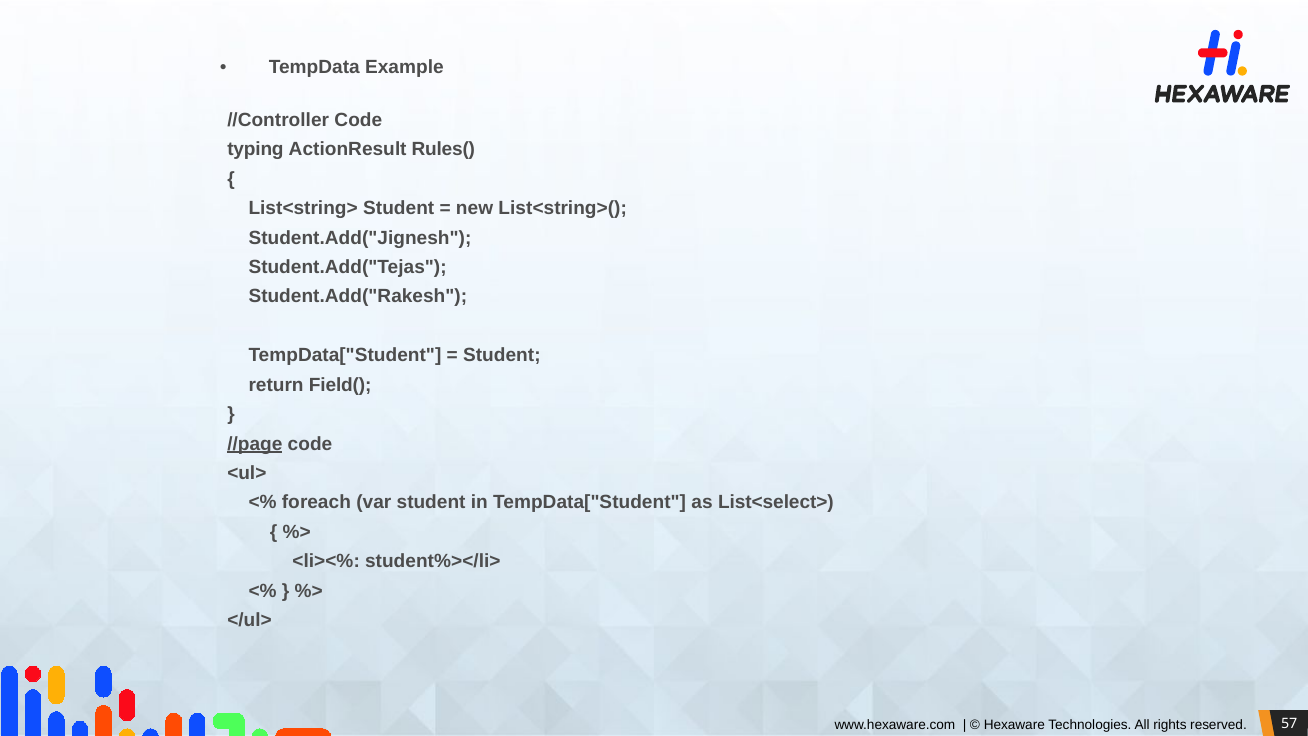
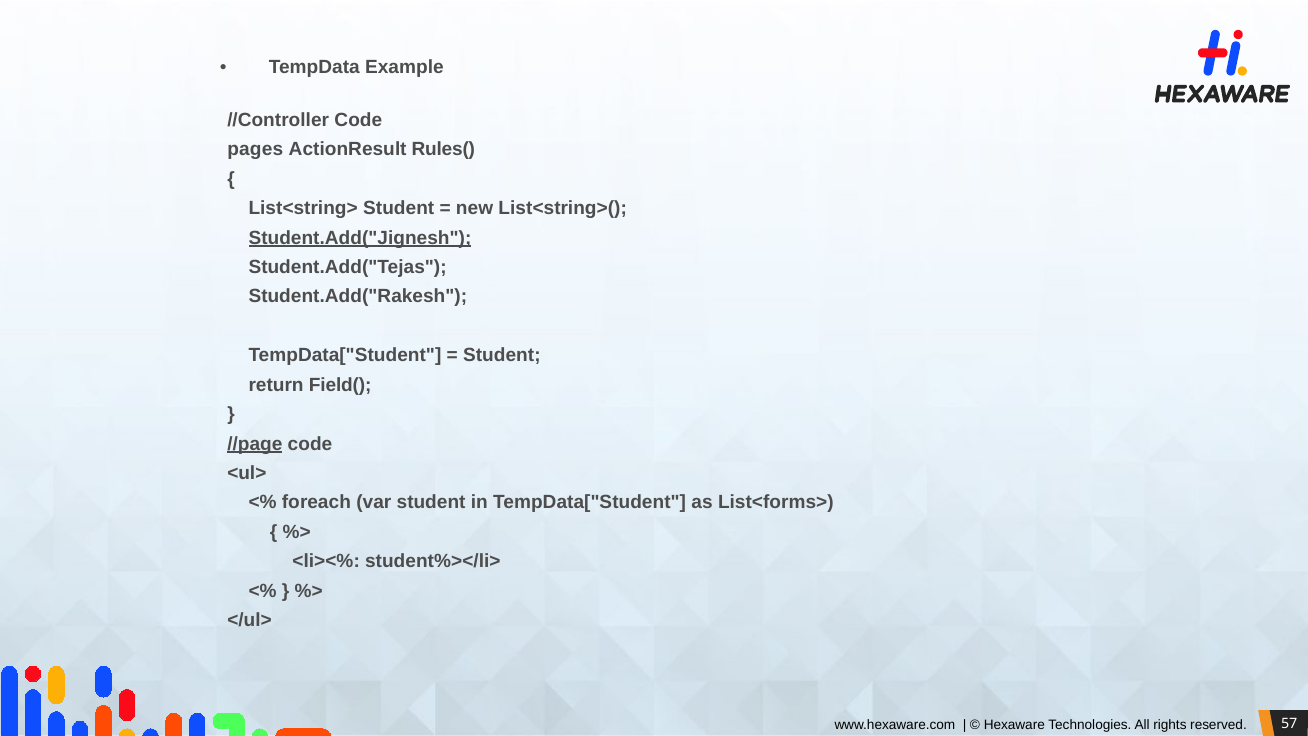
typing: typing -> pages
Student.Add("Jignesh underline: none -> present
List<select>: List<select> -> List<forms>
